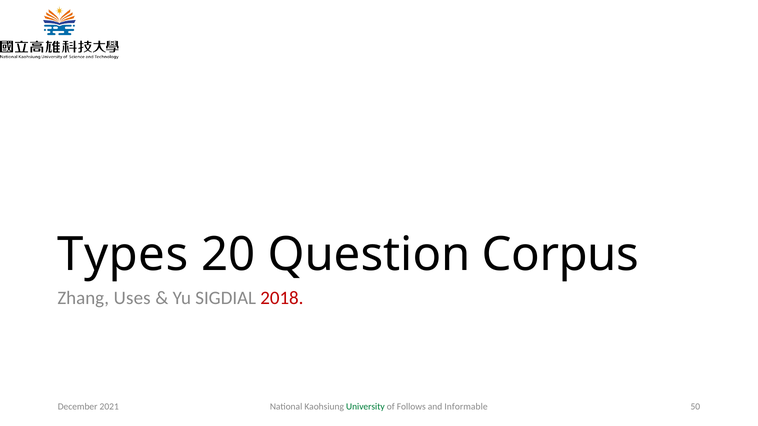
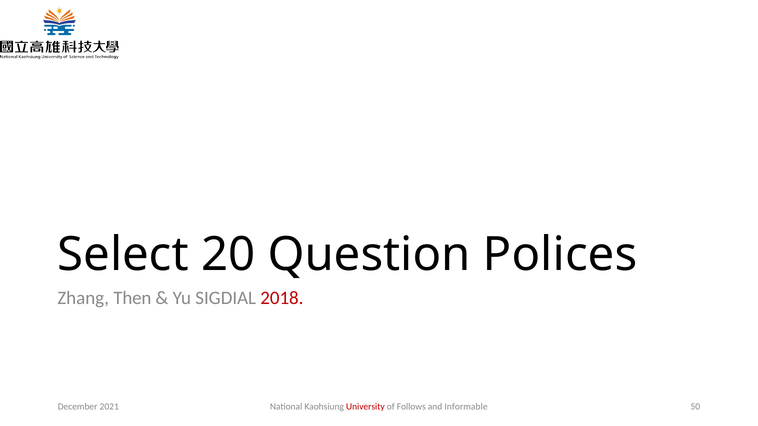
Types: Types -> Select
Corpus: Corpus -> Polices
Uses: Uses -> Then
University colour: green -> red
